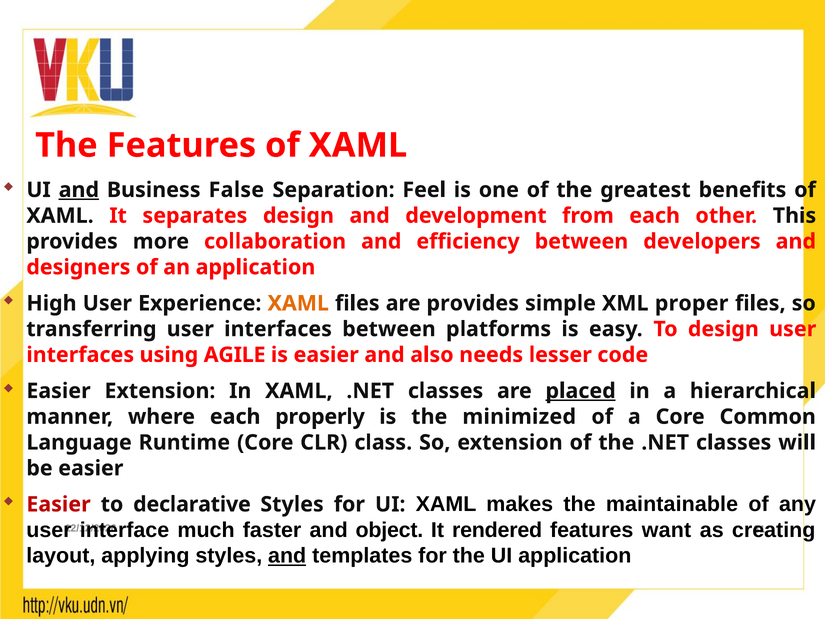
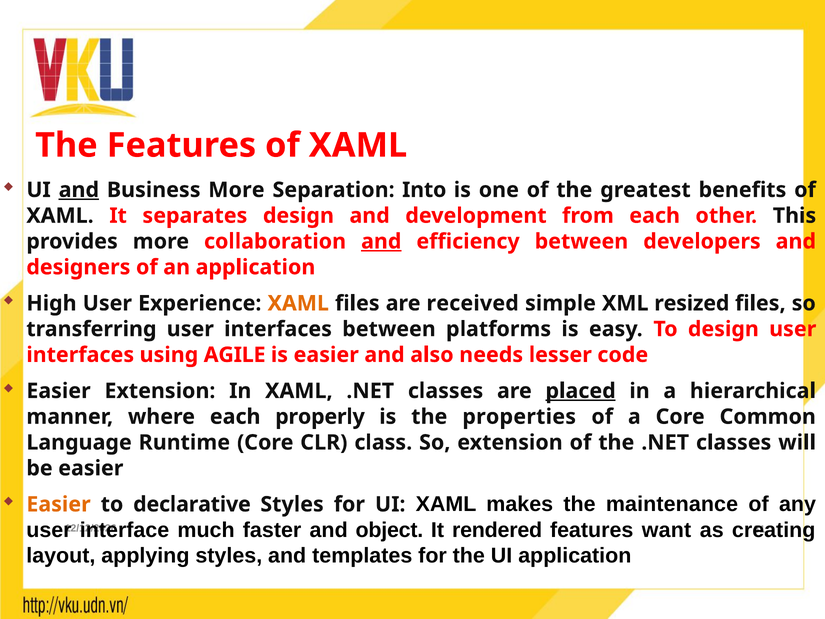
Business False: False -> More
Feel: Feel -> Into
and at (381, 241) underline: none -> present
are provides: provides -> received
proper: proper -> resized
minimized: minimized -> properties
Easier at (59, 504) colour: red -> orange
maintainable: maintainable -> maintenance
and at (287, 556) underline: present -> none
